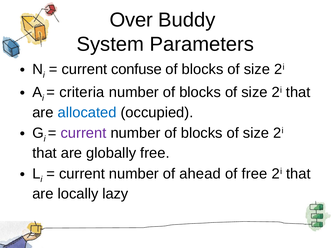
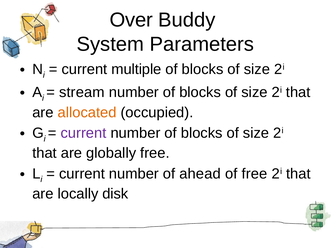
confuse: confuse -> multiple
criteria: criteria -> stream
allocated colour: blue -> orange
lazy: lazy -> disk
